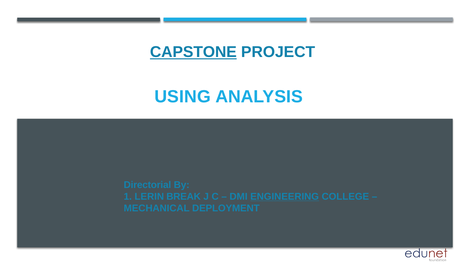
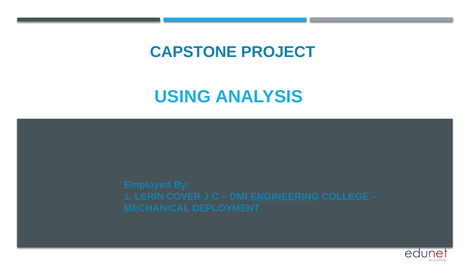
CAPSTONE underline: present -> none
Directorial: Directorial -> Employed
BREAK: BREAK -> COVER
